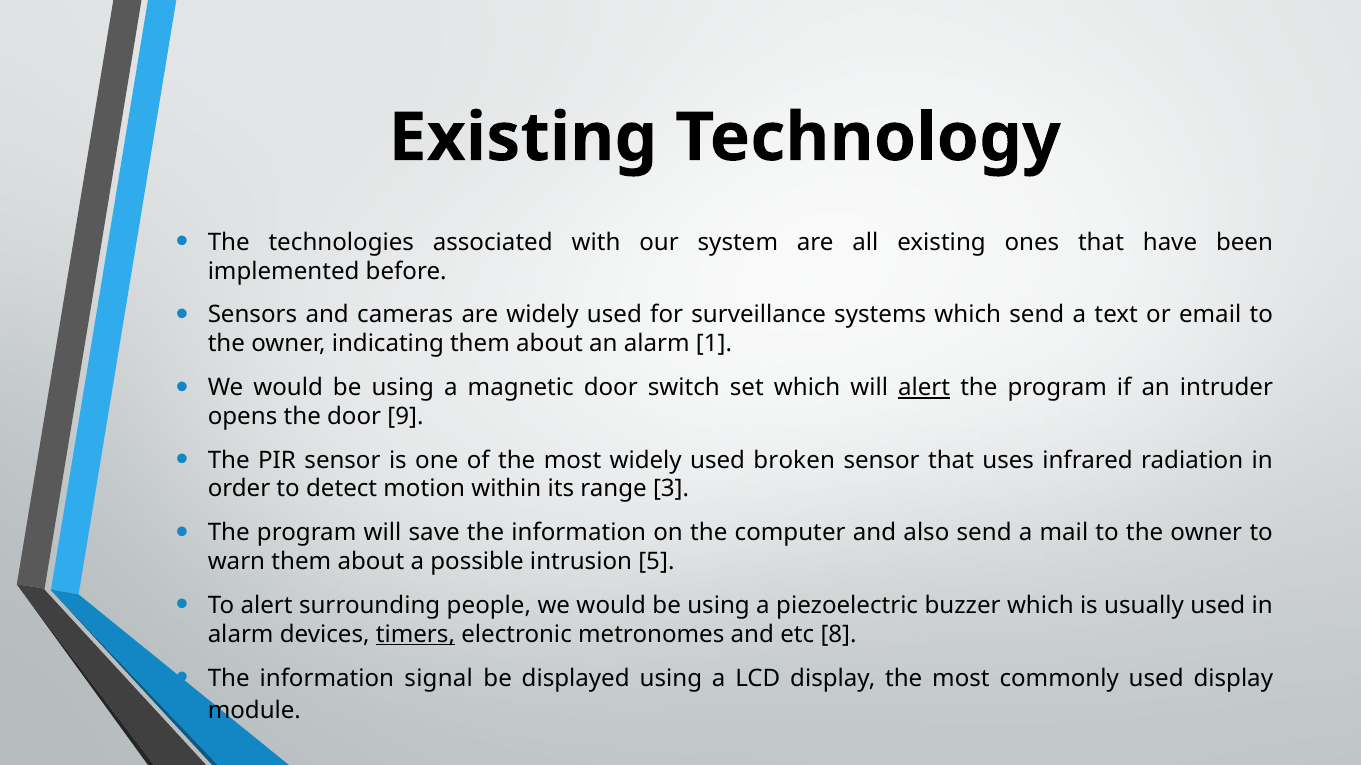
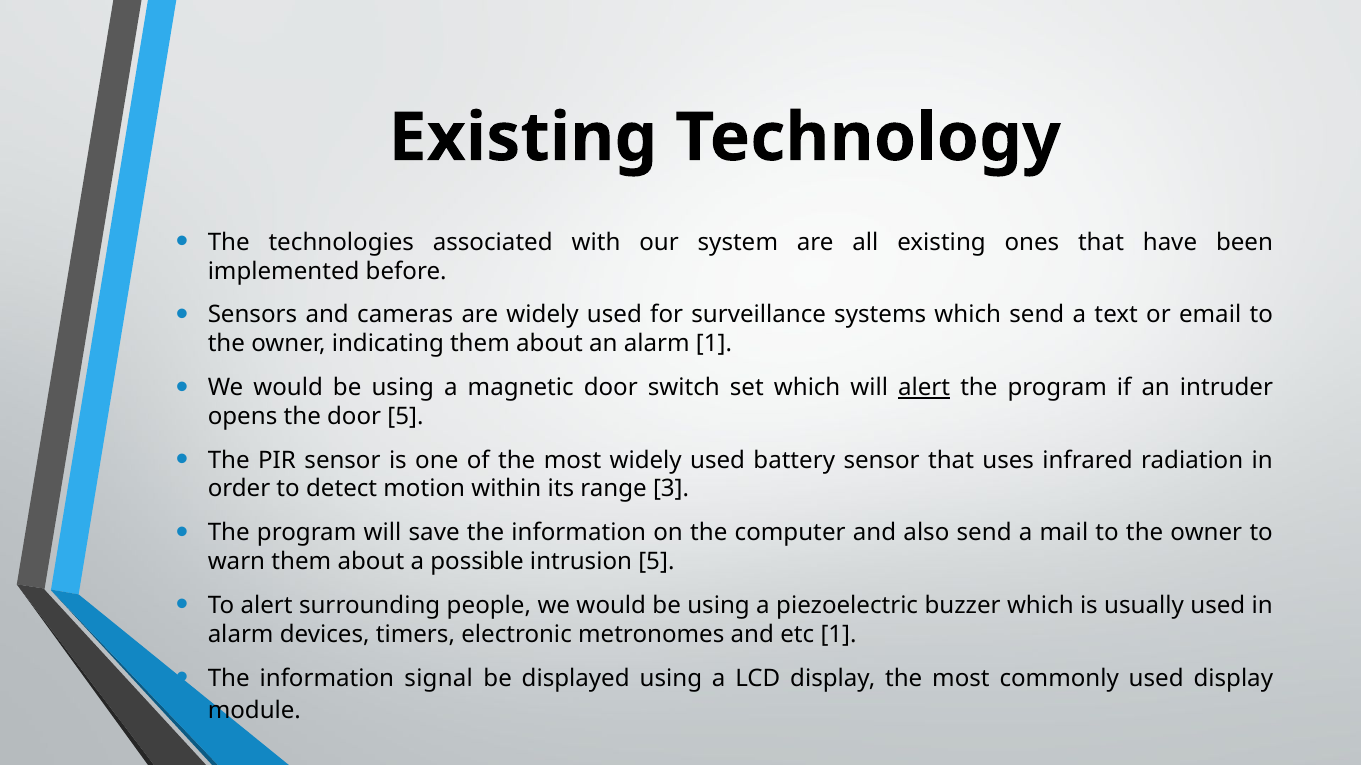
door 9: 9 -> 5
broken: broken -> battery
timers underline: present -> none
etc 8: 8 -> 1
